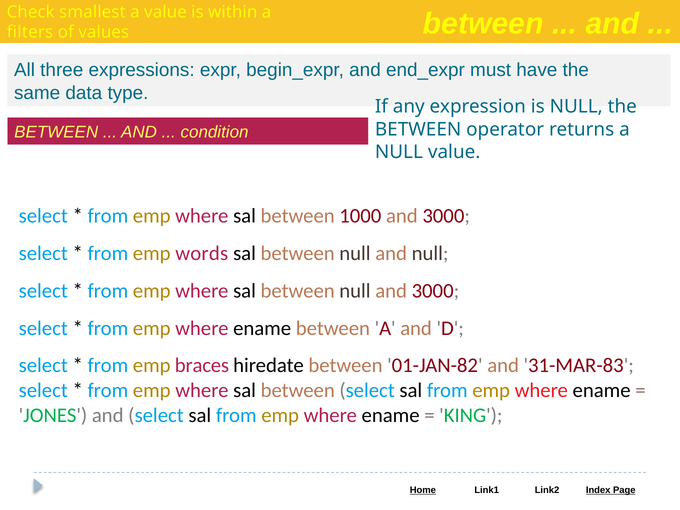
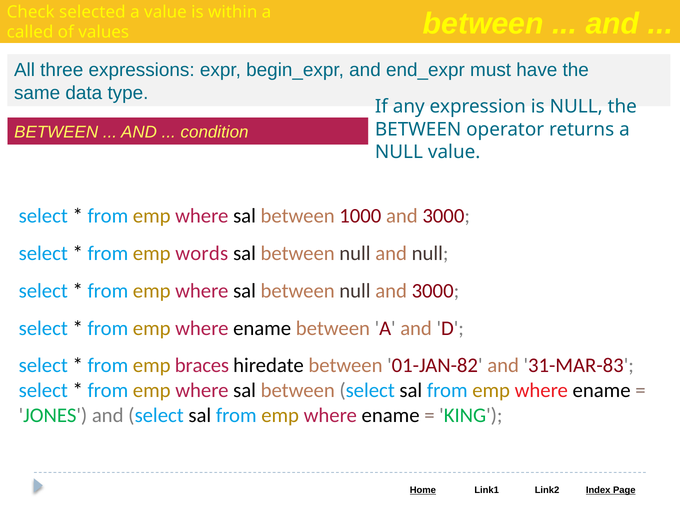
smallest: smallest -> selected
filters: filters -> called
